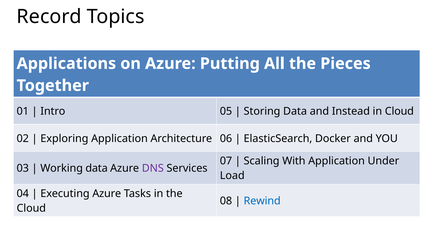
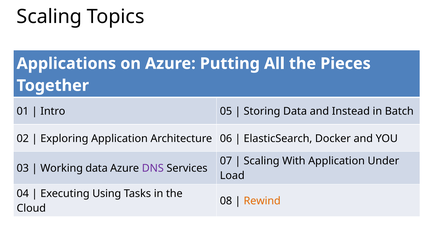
Record at (49, 17): Record -> Scaling
in Cloud: Cloud -> Batch
Azure at (107, 194): Azure -> Using
Rewind colour: blue -> orange
